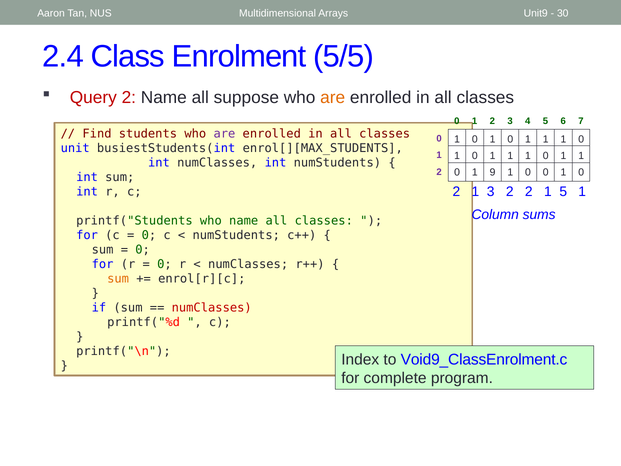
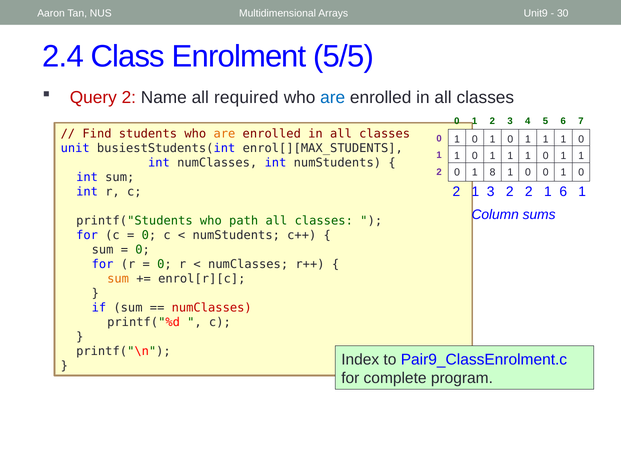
suppose: suppose -> required
are at (333, 97) colour: orange -> blue
are at (224, 134) colour: purple -> orange
9: 9 -> 8
1 5: 5 -> 6
who name: name -> path
Void9_ClassEnrolment.c: Void9_ClassEnrolment.c -> Pair9_ClassEnrolment.c
